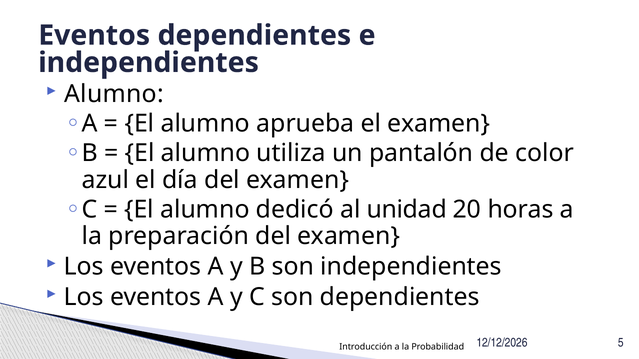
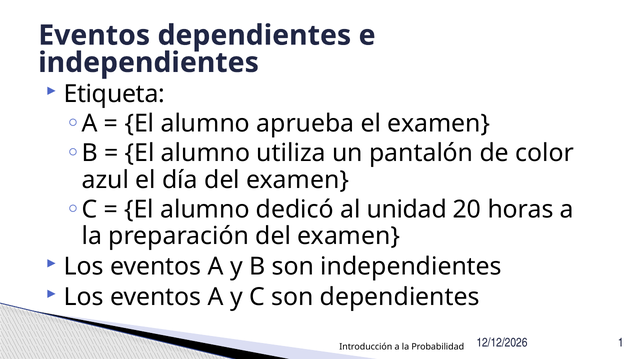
Alumno at (114, 94): Alumno -> Etiqueta
5: 5 -> 1
